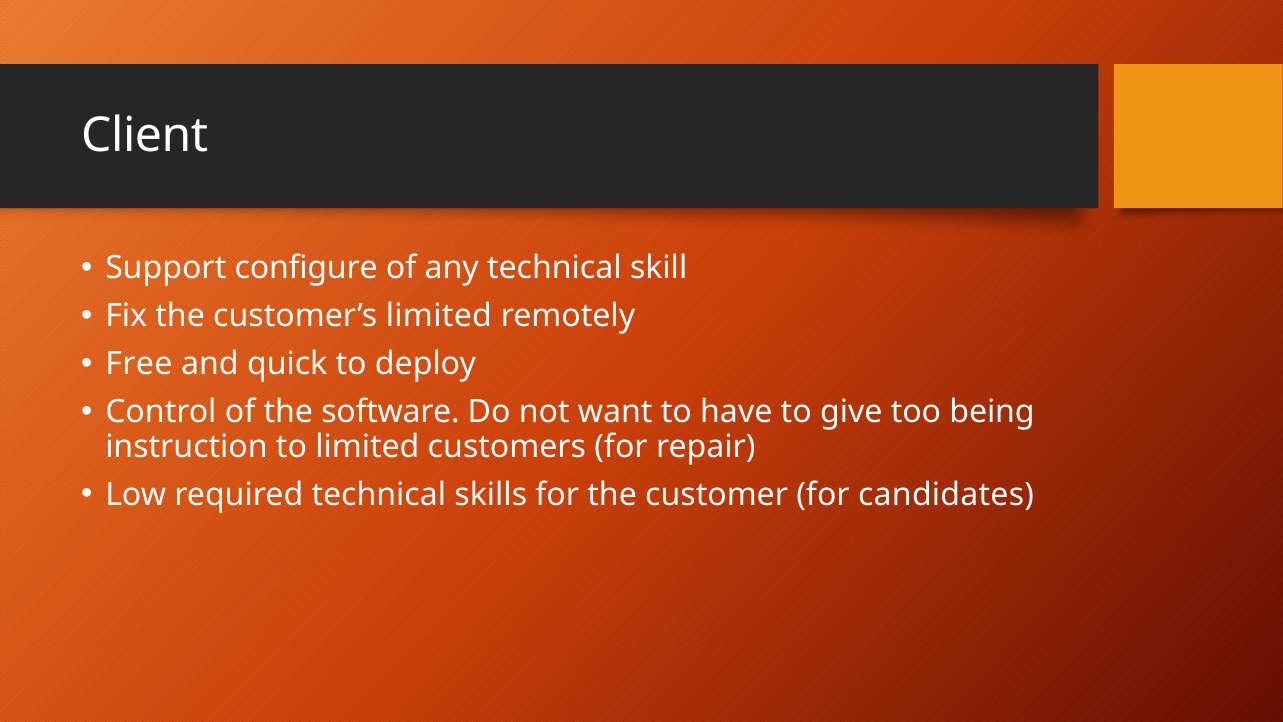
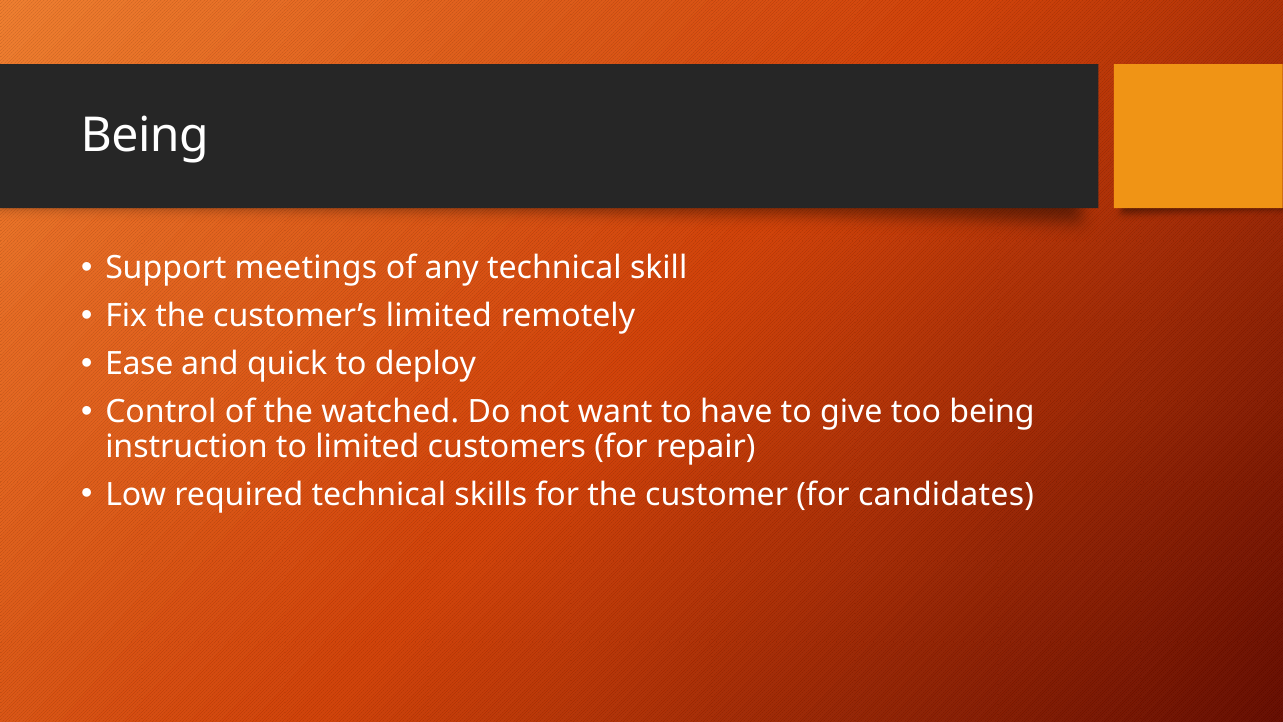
Client at (145, 136): Client -> Being
configure: configure -> meetings
Free: Free -> Ease
software: software -> watched
